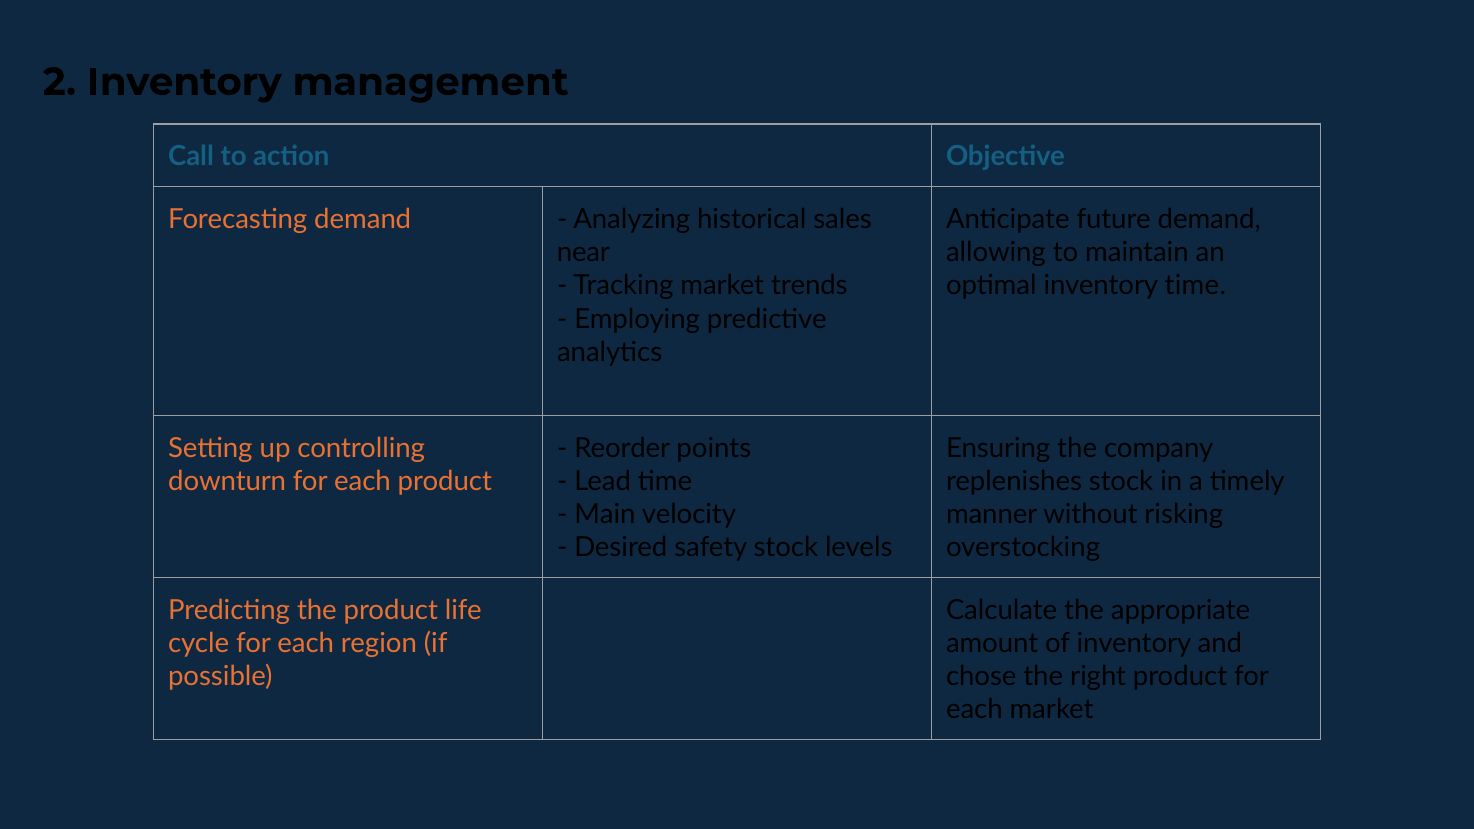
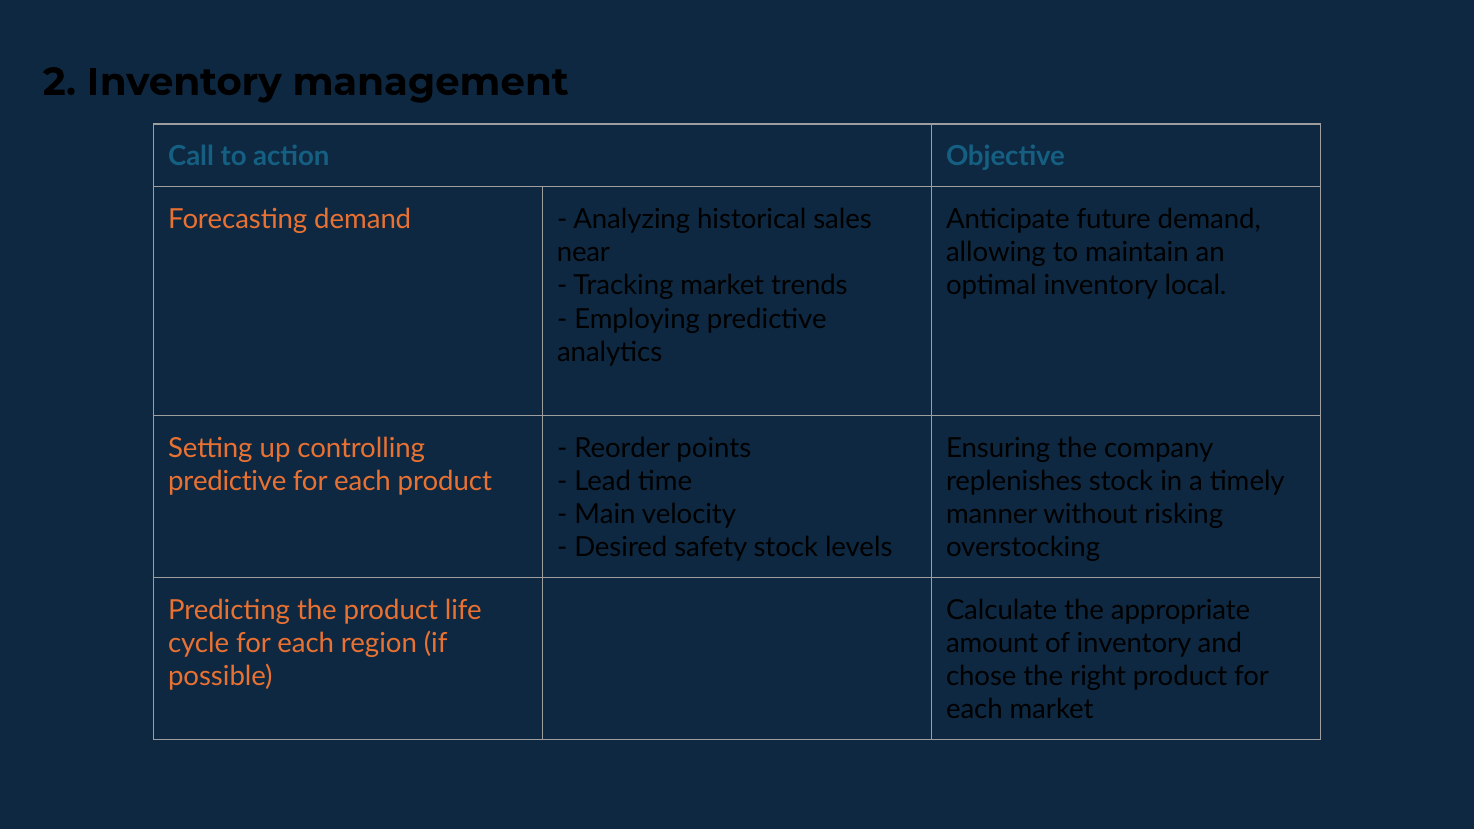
inventory time: time -> local
downturn at (227, 481): downturn -> predictive
